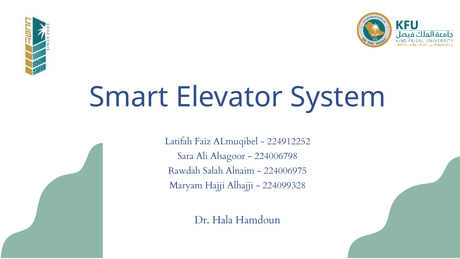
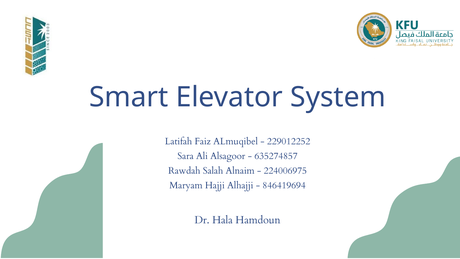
224912252: 224912252 -> 229012252
224006798: 224006798 -> 635274857
224099328: 224099328 -> 846419694
